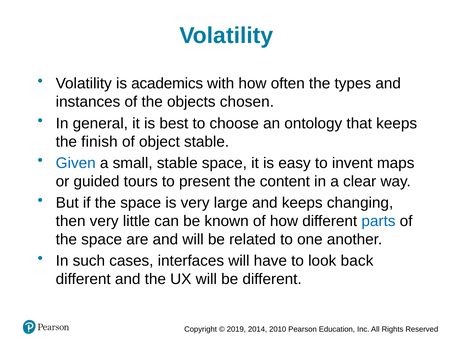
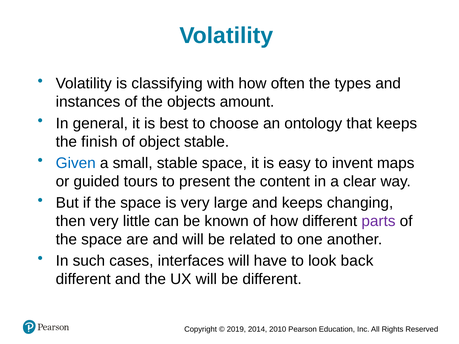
academics: academics -> classifying
chosen: chosen -> amount
parts colour: blue -> purple
